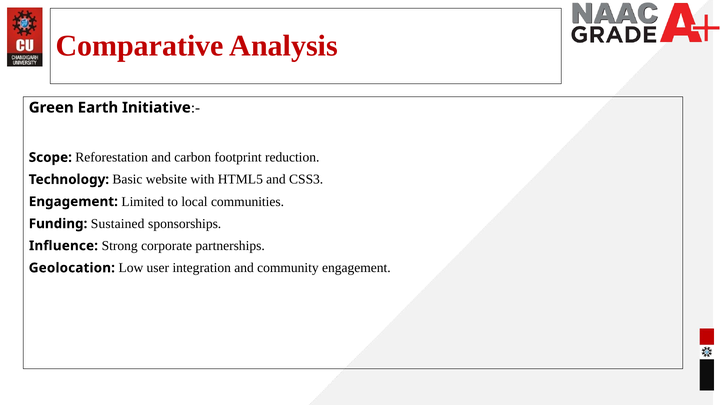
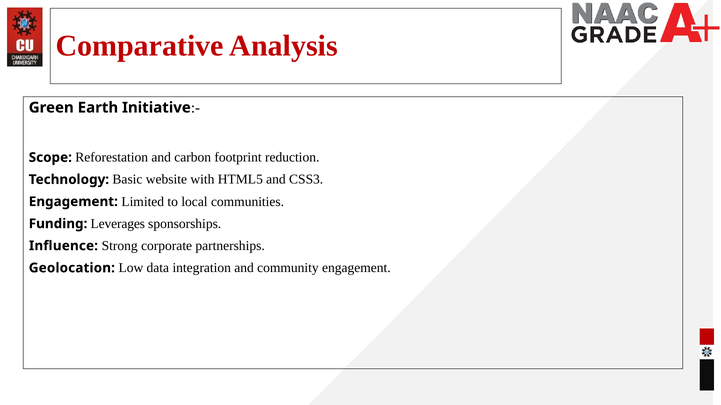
Sustained: Sustained -> Leverages
user: user -> data
